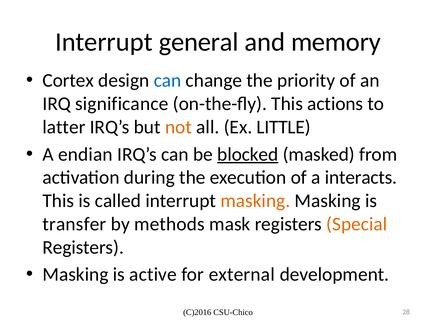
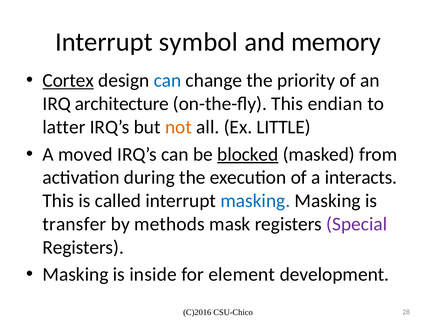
general: general -> symbol
Cortex underline: none -> present
significance: significance -> architecture
actions: actions -> endian
endian: endian -> moved
masking at (255, 201) colour: orange -> blue
Special colour: orange -> purple
active: active -> inside
external: external -> element
